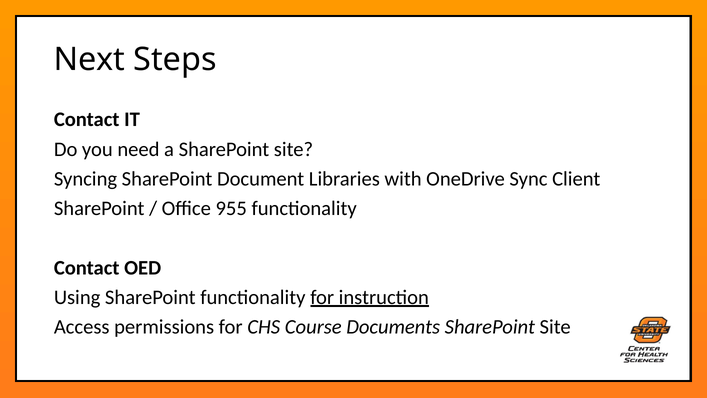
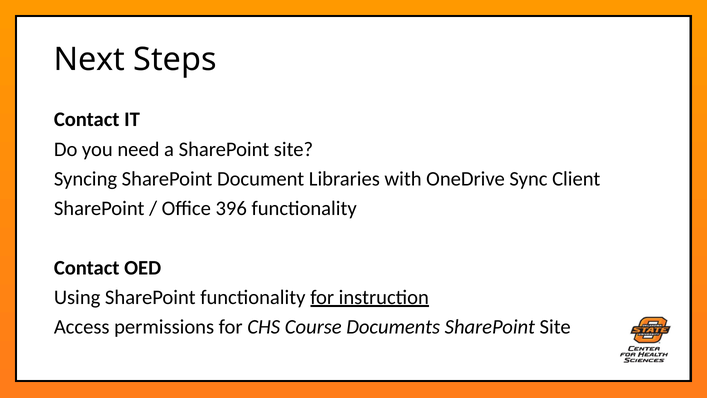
955: 955 -> 396
